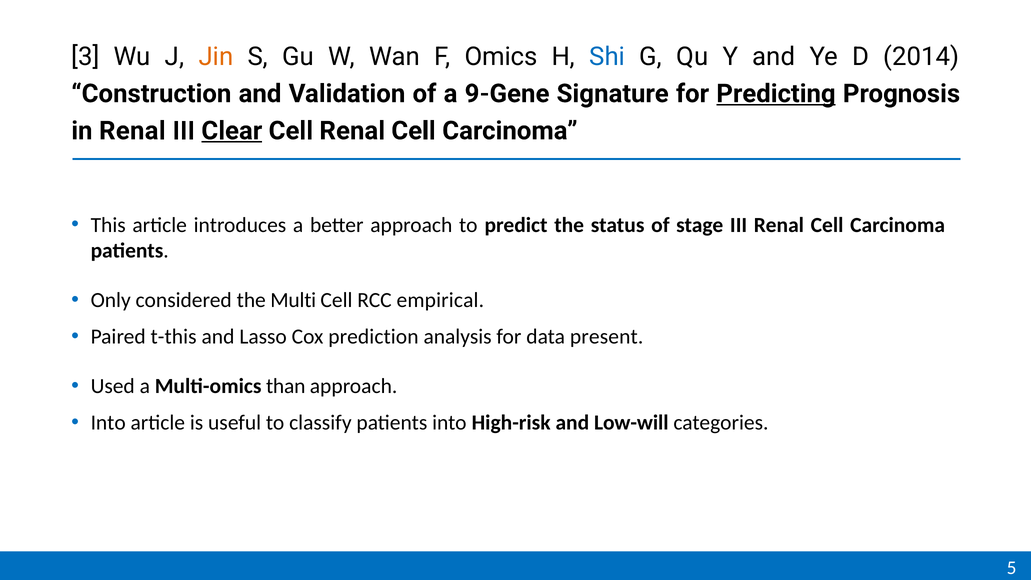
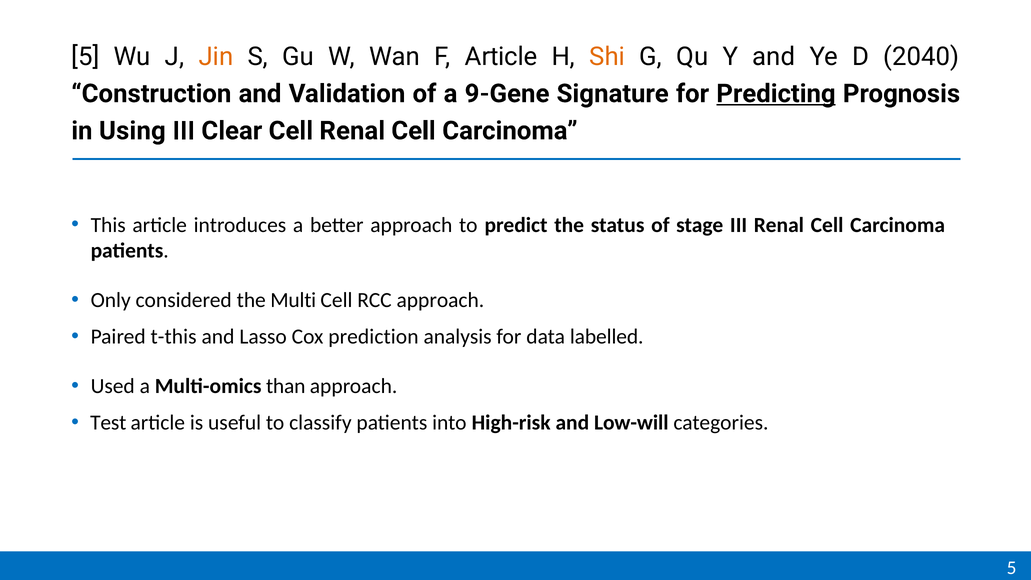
3 at (85, 57): 3 -> 5
F Omics: Omics -> Article
Shi colour: blue -> orange
2014: 2014 -> 2040
in Renal: Renal -> Using
Clear underline: present -> none
RCC empirical: empirical -> approach
present: present -> labelled
Into at (108, 423): Into -> Test
